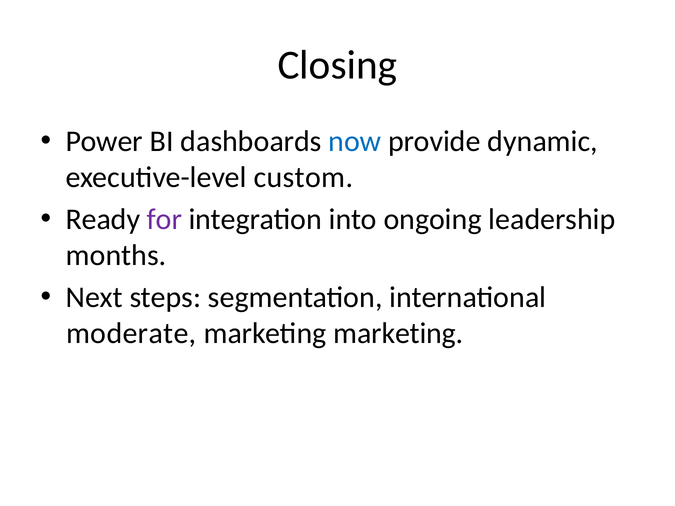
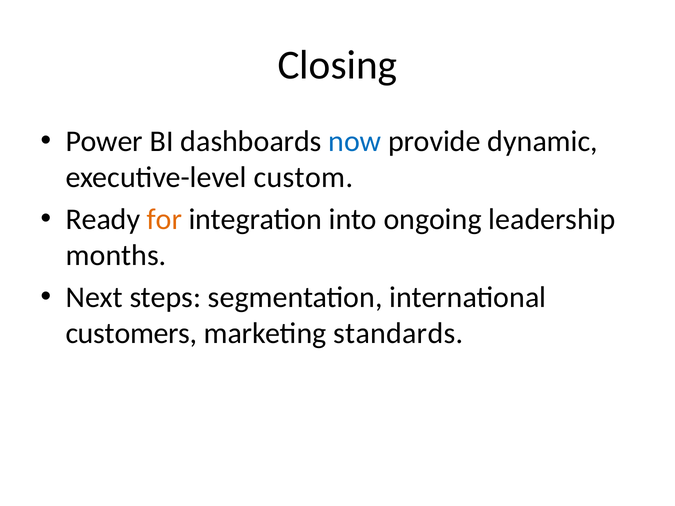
for colour: purple -> orange
moderate: moderate -> customers
marketing marketing: marketing -> standards
